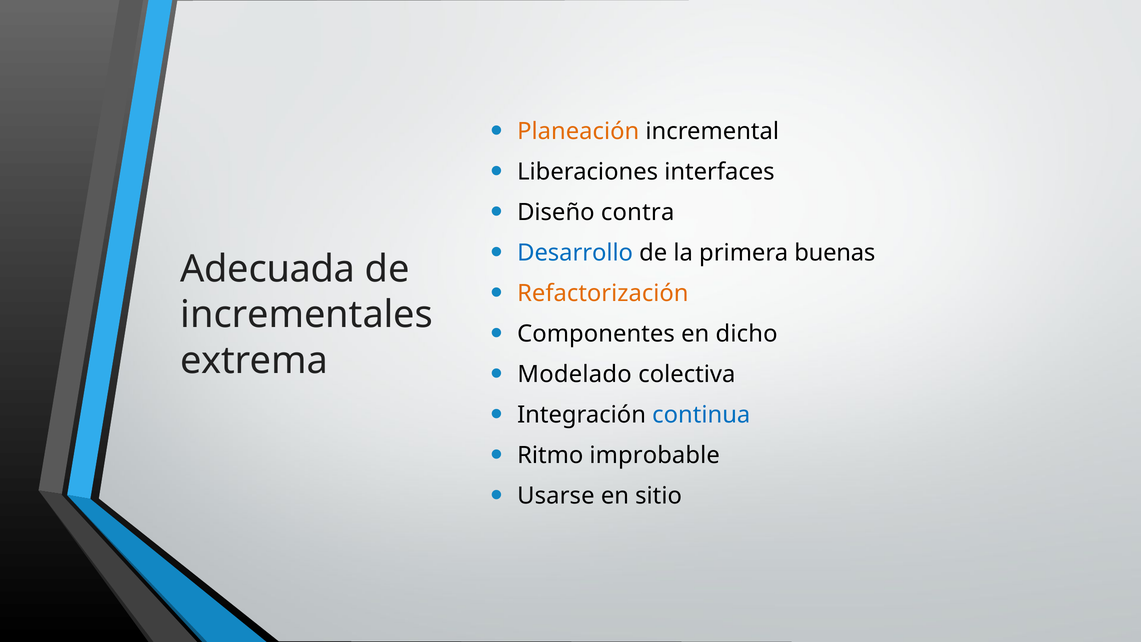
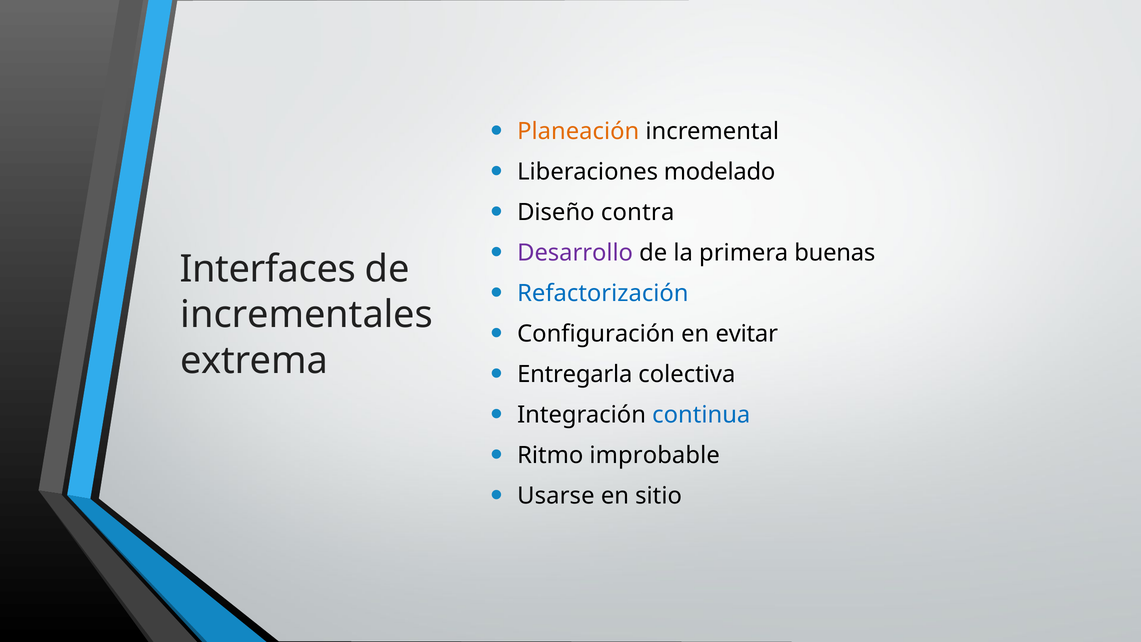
interfaces: interfaces -> modelado
Desarrollo colour: blue -> purple
Adecuada: Adecuada -> Interfaces
Refactorización colour: orange -> blue
Componentes: Componentes -> Configuración
dicho: dicho -> evitar
Modelado: Modelado -> Entregarla
